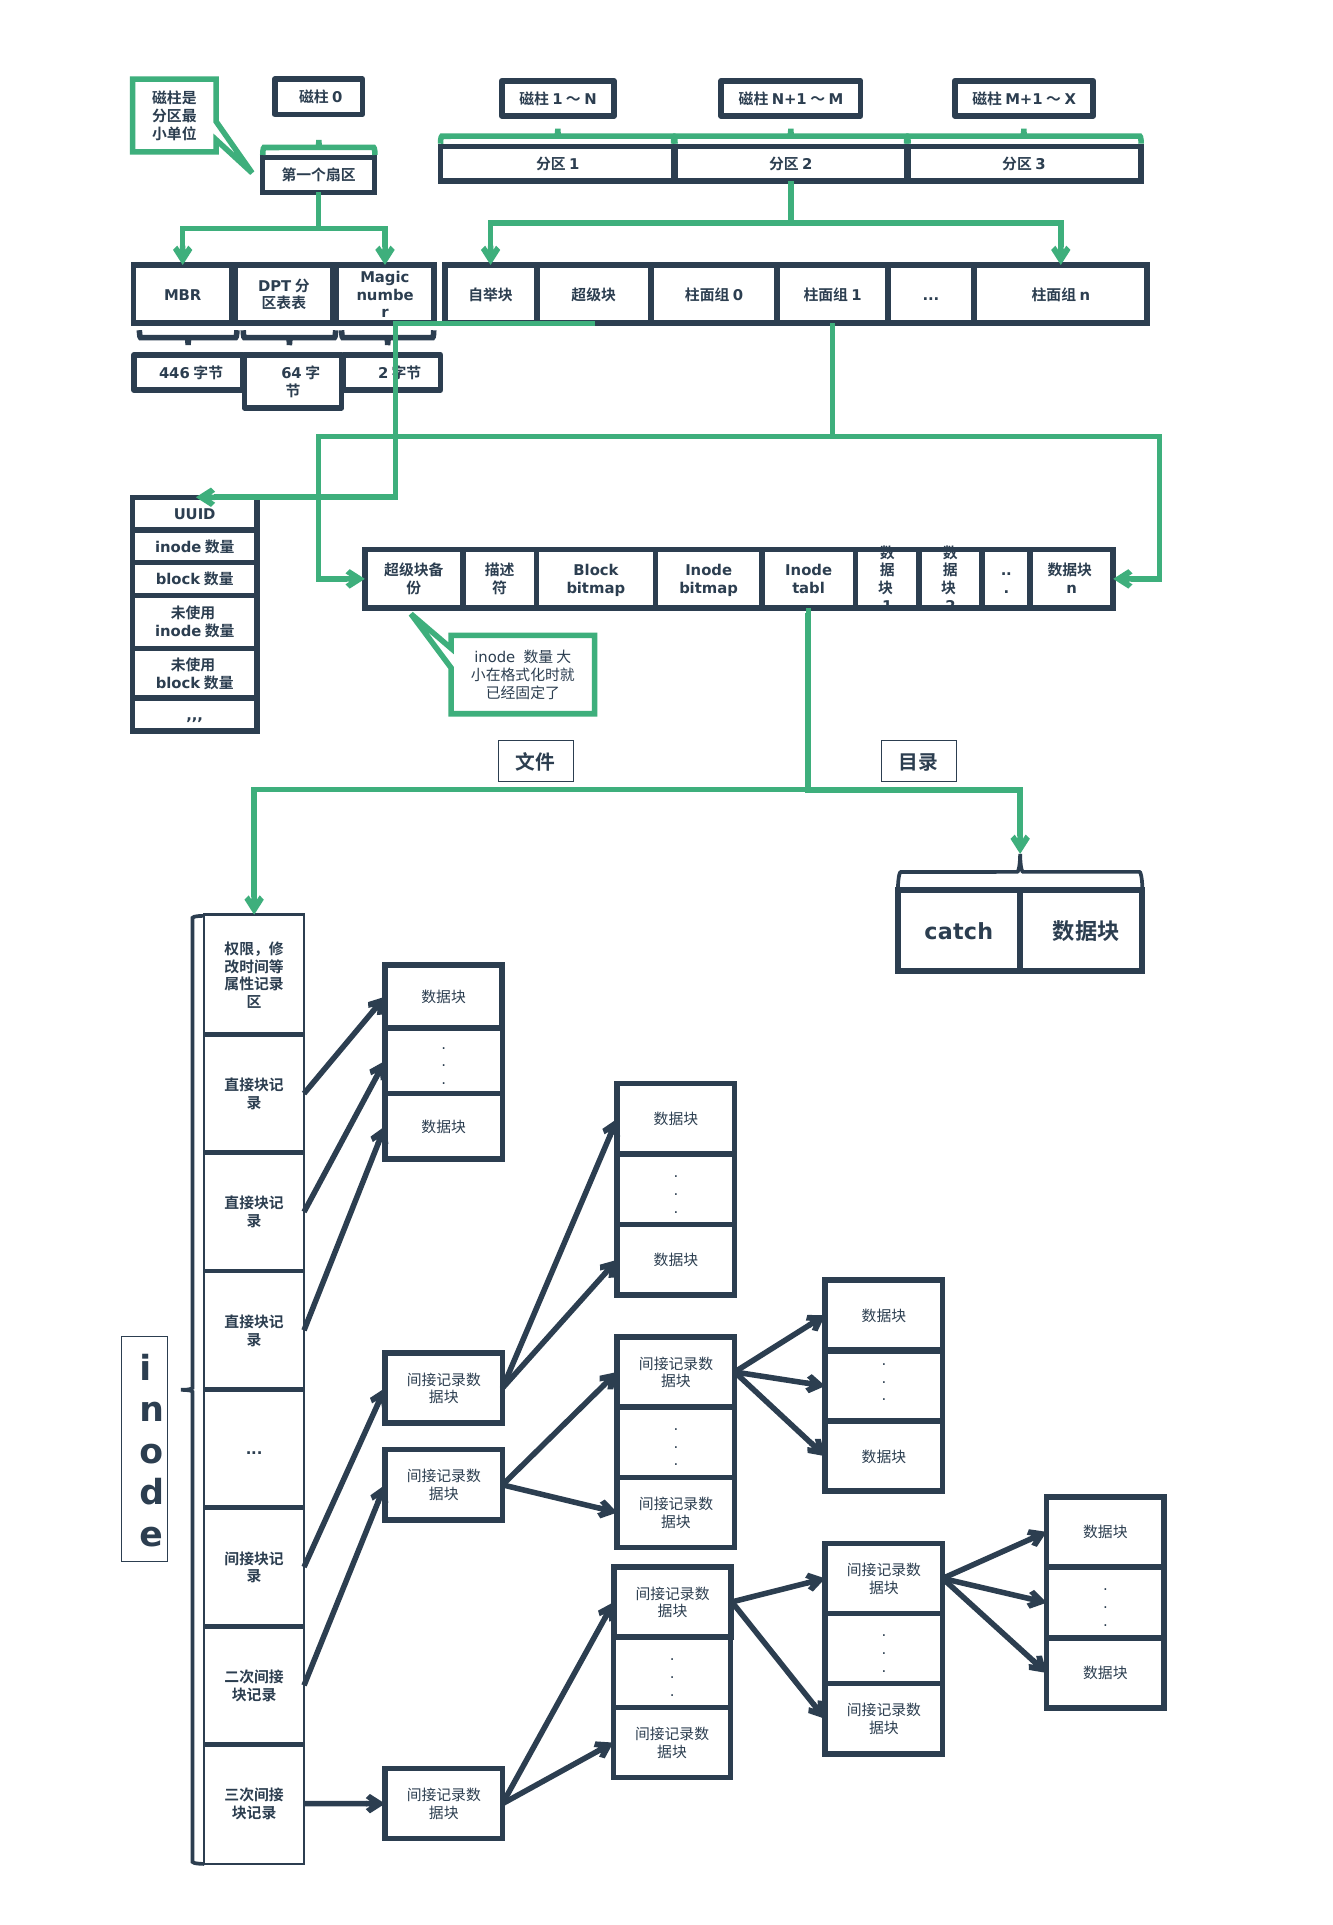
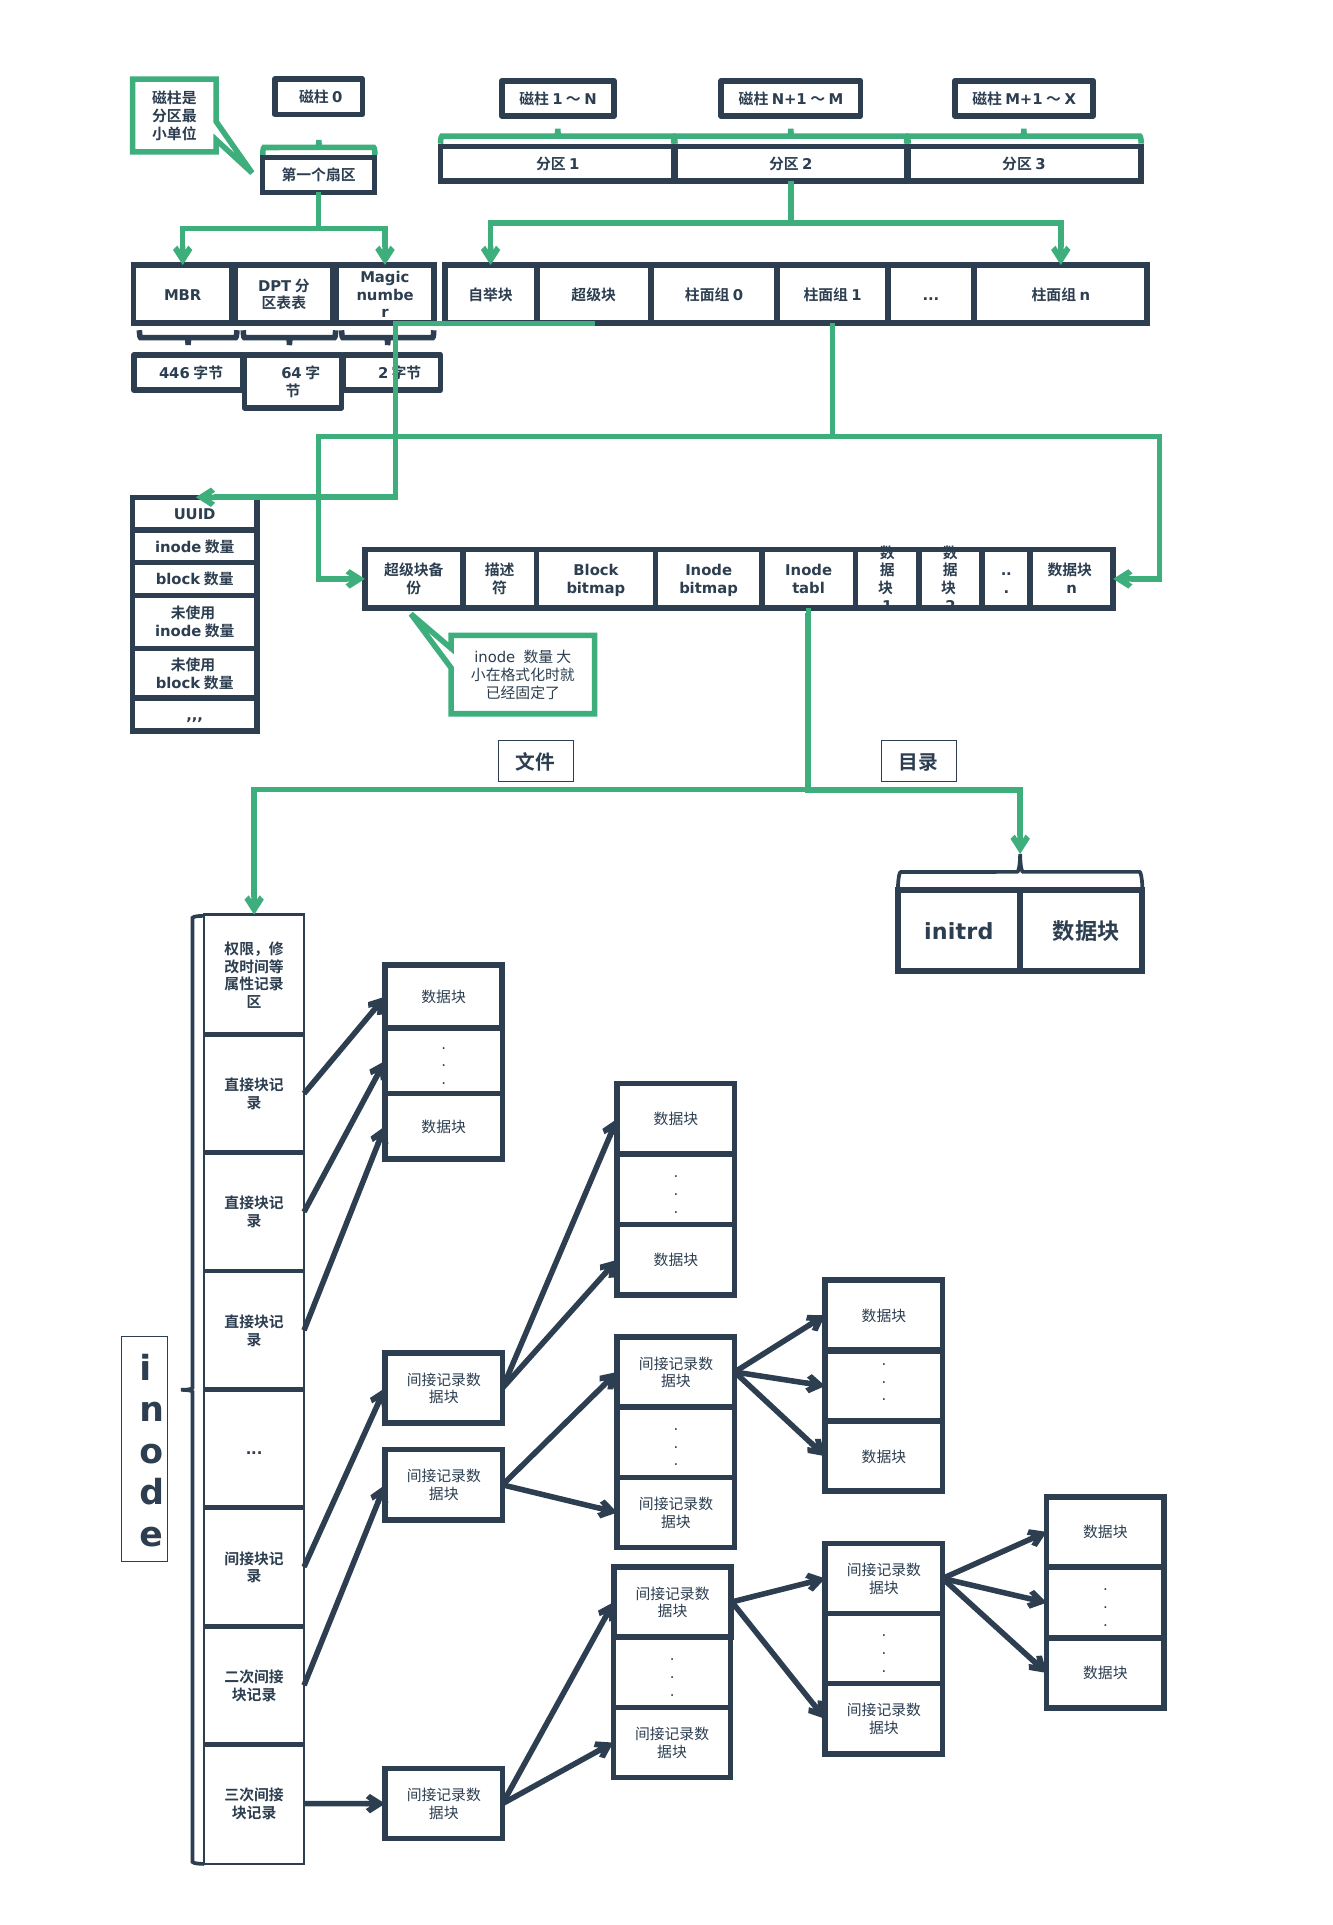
catch: catch -> initrd
